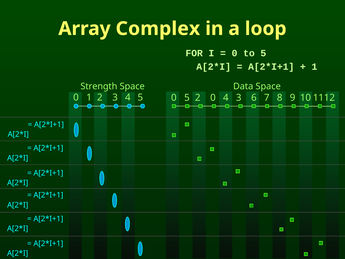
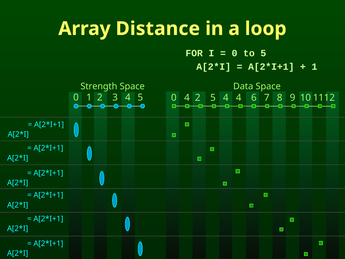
Complex: Complex -> Distance
0 5: 5 -> 4
2 0: 0 -> 5
4 3: 3 -> 4
